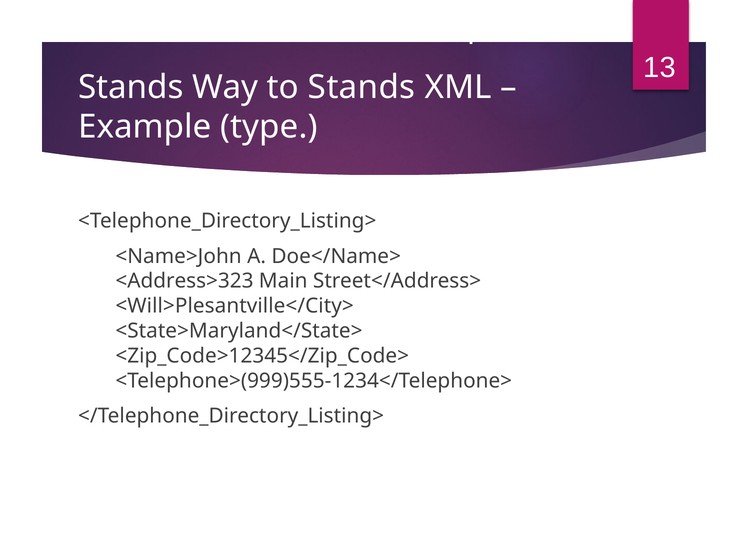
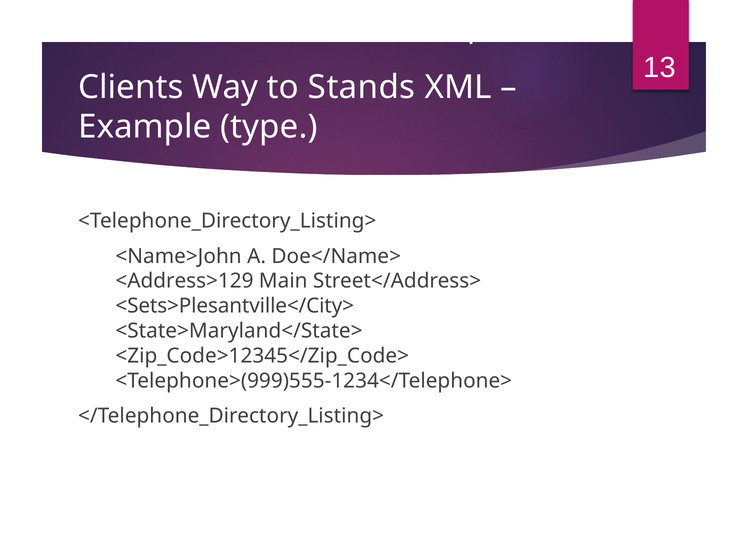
Stands at (131, 87): Stands -> Clients
<Address>323: <Address>323 -> <Address>129
<Will>Plesantville</City>: <Will>Plesantville</City> -> <Sets>Plesantville</City>
